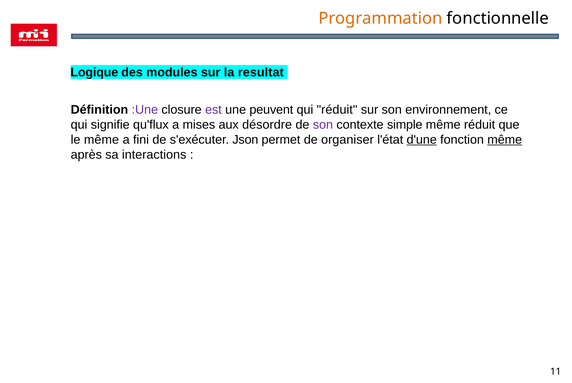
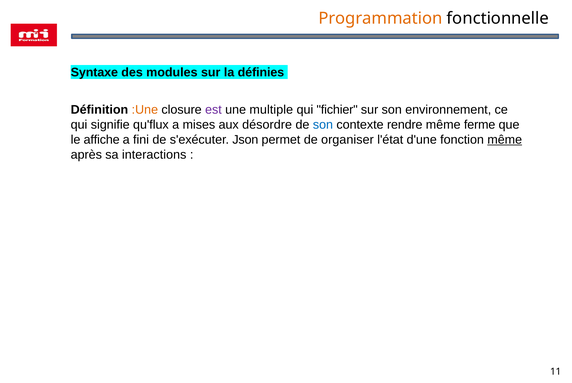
Logique: Logique -> Syntaxe
resultat: resultat -> définies
:Une colour: purple -> orange
peuvent: peuvent -> multiple
qui réduit: réduit -> fichier
son at (323, 125) colour: purple -> blue
simple: simple -> rendre
même réduit: réduit -> ferme
le même: même -> affiche
d'une underline: present -> none
